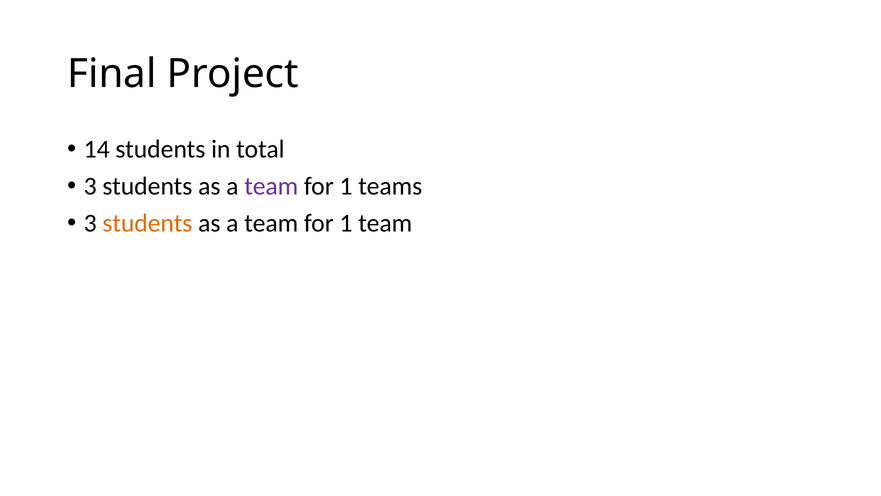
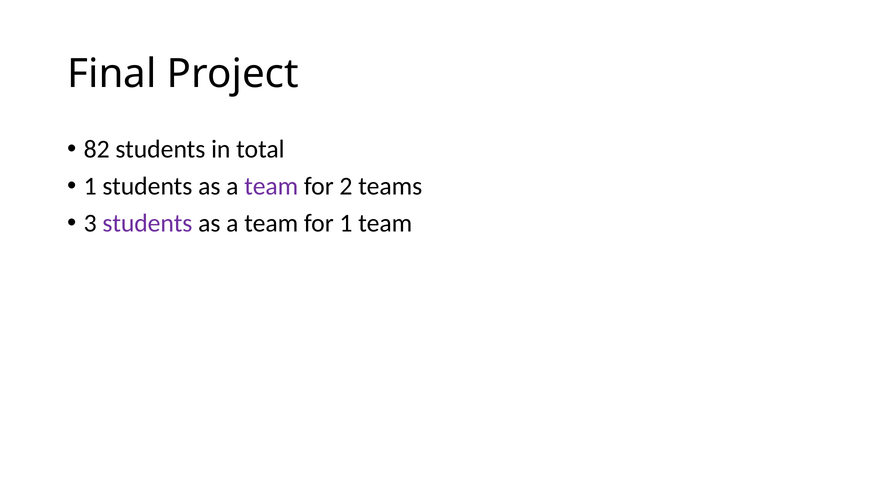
14: 14 -> 82
3 at (90, 186): 3 -> 1
1 at (346, 186): 1 -> 2
students at (147, 223) colour: orange -> purple
